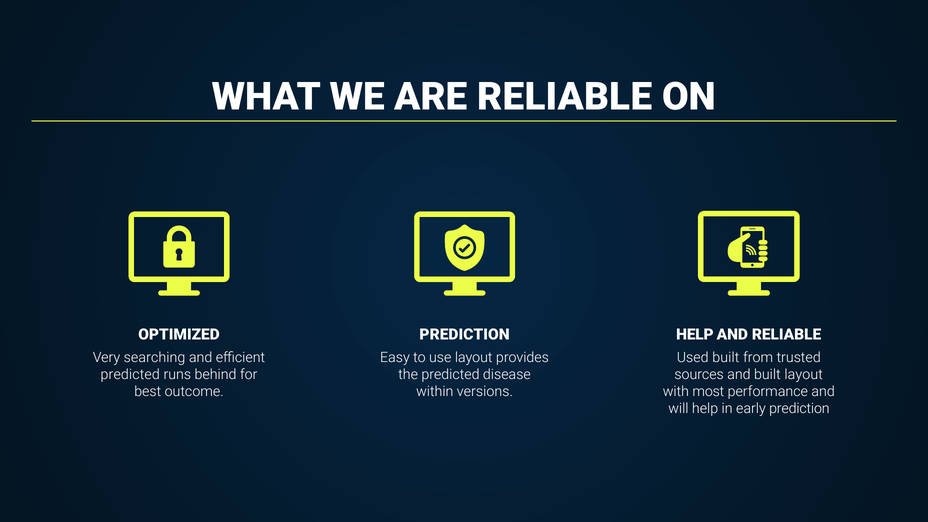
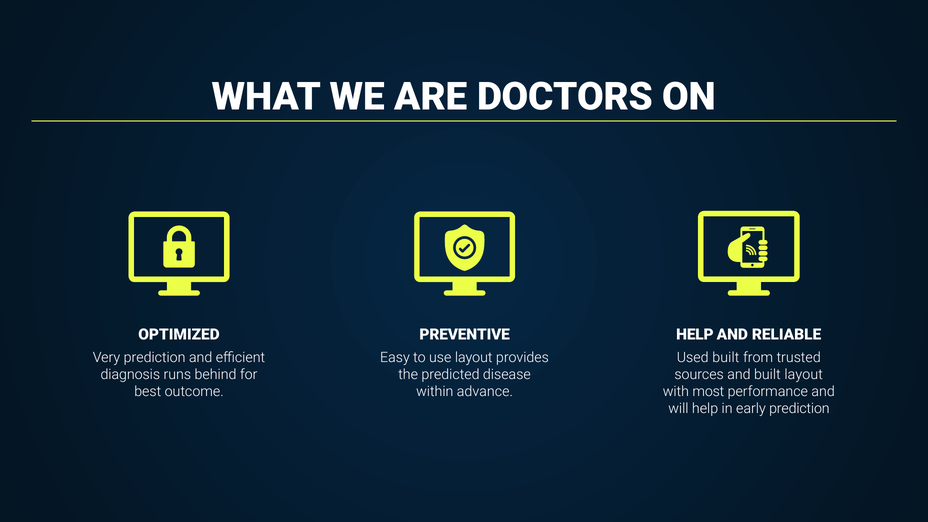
ARE RELIABLE: RELIABLE -> DOCTORS
PREDICTION at (465, 335): PREDICTION -> PREVENTIVE
Very searching: searching -> prediction
predicted at (130, 375): predicted -> diagnosis
versions: versions -> advance
